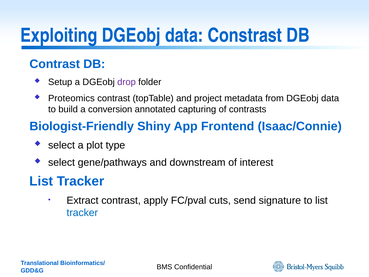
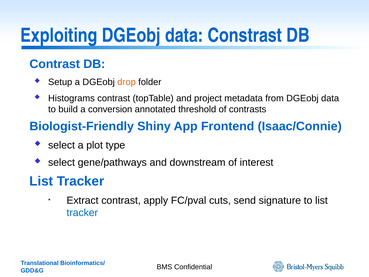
drop colour: purple -> orange
Proteomics: Proteomics -> Histograms
capturing: capturing -> threshold
